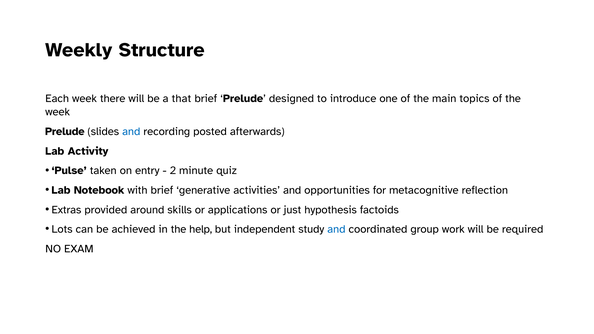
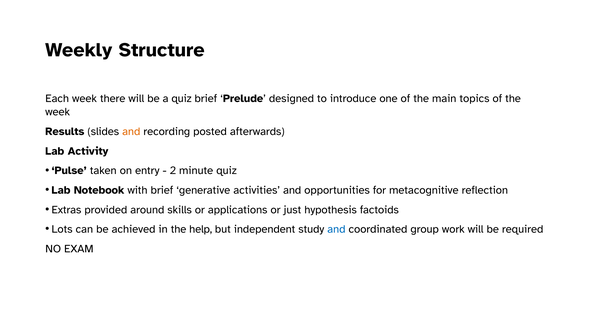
a that: that -> quiz
Prelude at (65, 132): Prelude -> Results
and at (131, 132) colour: blue -> orange
